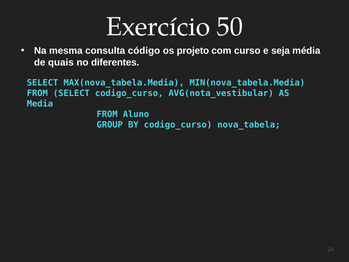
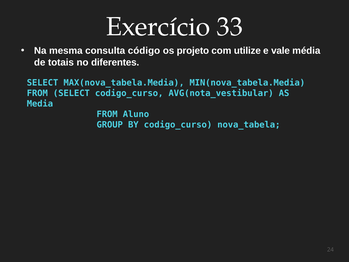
50: 50 -> 33
curso: curso -> utilize
seja: seja -> vale
quais: quais -> totais
